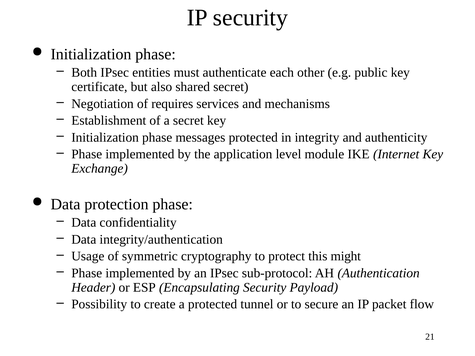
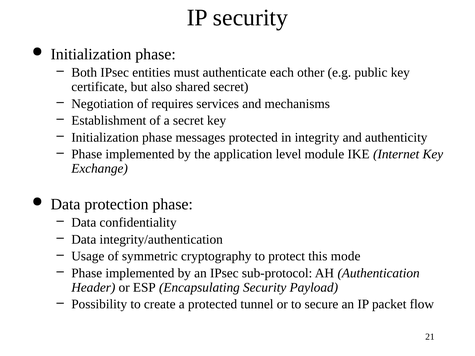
might: might -> mode
